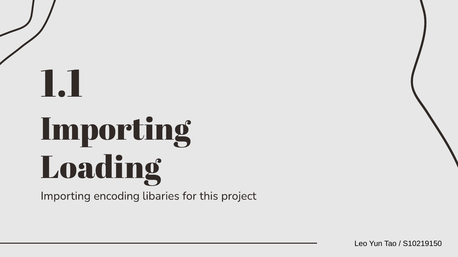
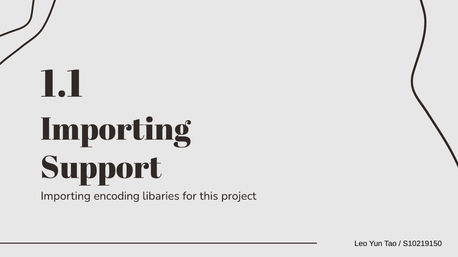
Loading: Loading -> Support
